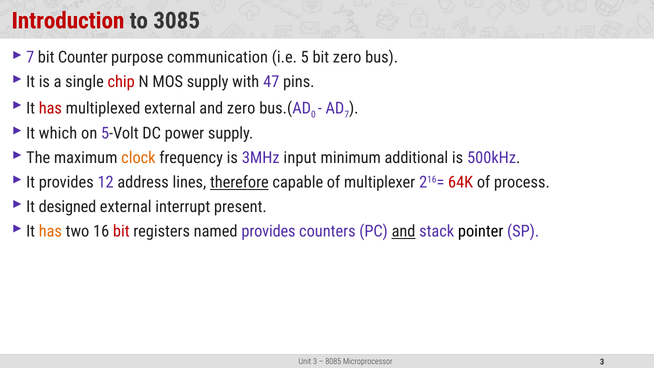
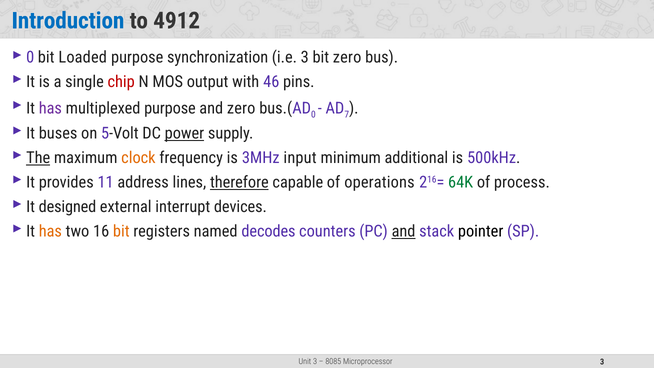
Introduction colour: red -> blue
3085: 3085 -> 4912
7 at (30, 57): 7 -> 0
Counter: Counter -> Loaded
communication: communication -> synchronization
i.e 5: 5 -> 3
MOS supply: supply -> output
47: 47 -> 46
has at (50, 108) colour: red -> purple
multiplexed external: external -> purpose
which: which -> buses
power underline: none -> present
The underline: none -> present
12: 12 -> 11
multiplexer: multiplexer -> operations
64K colour: red -> green
present: present -> devices
bit at (121, 231) colour: red -> orange
named provides: provides -> decodes
